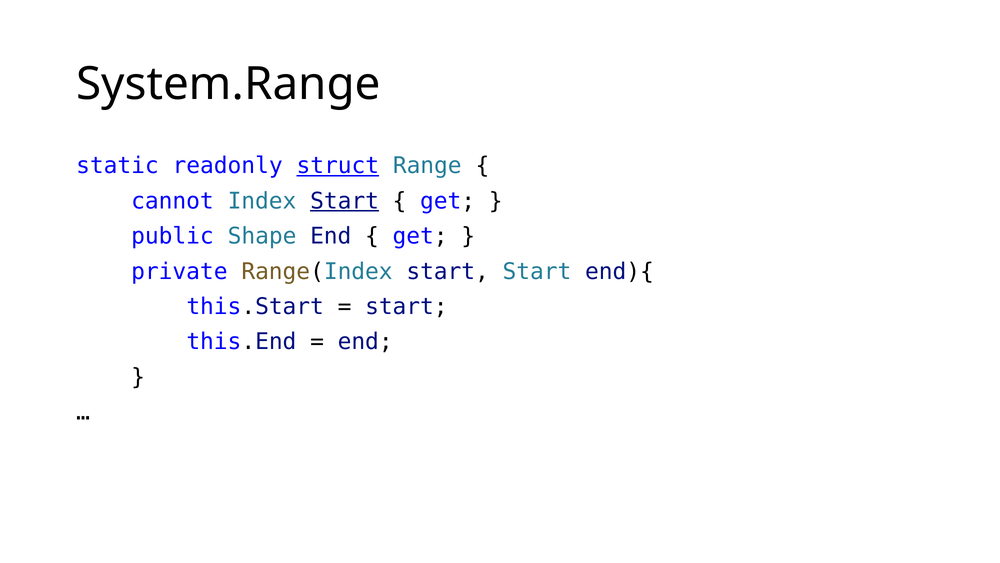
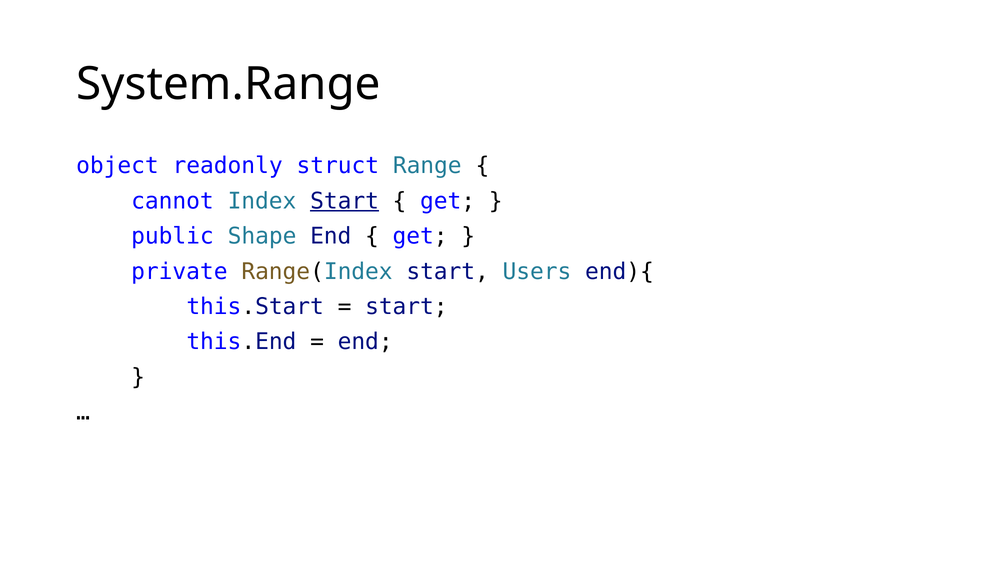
static: static -> object
struct underline: present -> none
start Start: Start -> Users
